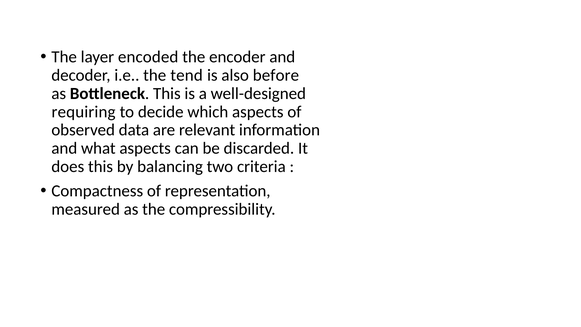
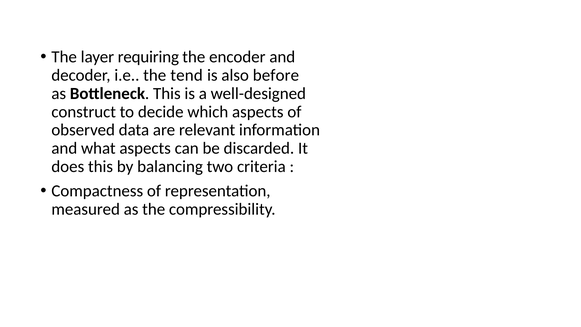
encoded: encoded -> requiring
requiring: requiring -> construct
